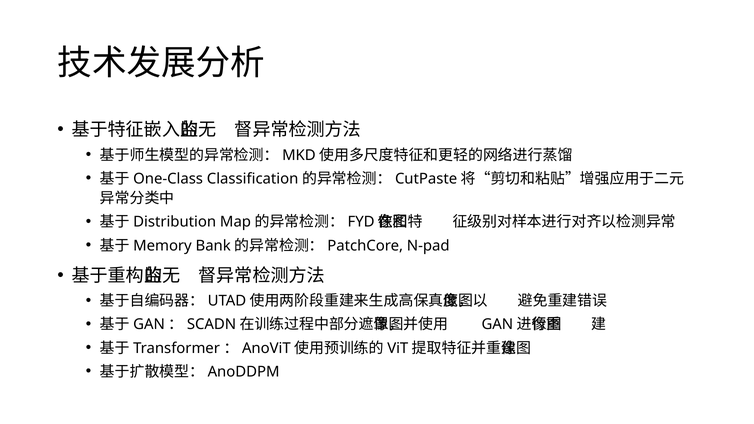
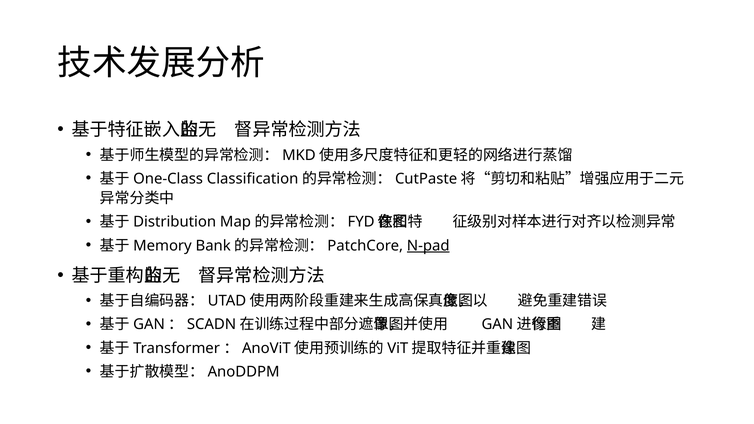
N-pad underline: none -> present
